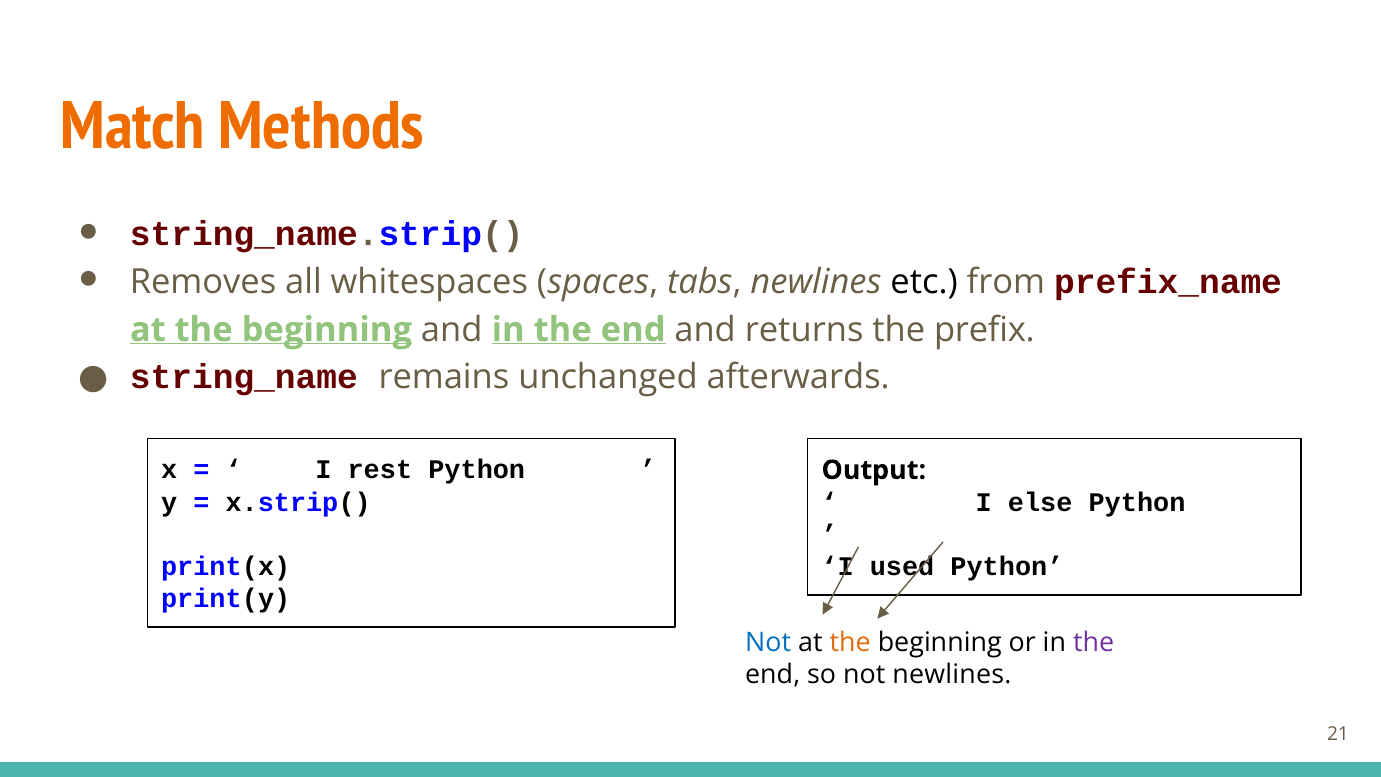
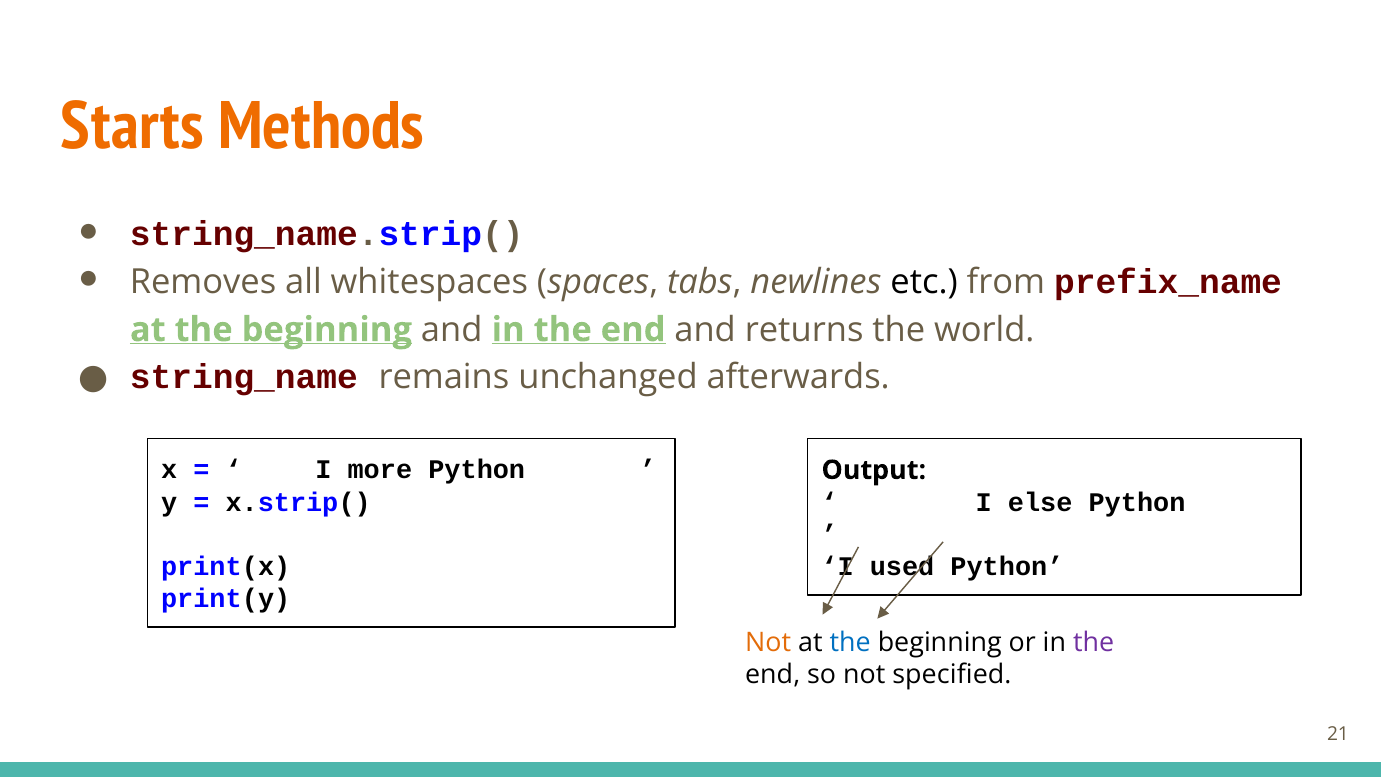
Match: Match -> Starts
prefix: prefix -> world
rest: rest -> more
Not at (768, 642) colour: blue -> orange
the at (850, 642) colour: orange -> blue
not newlines: newlines -> specified
